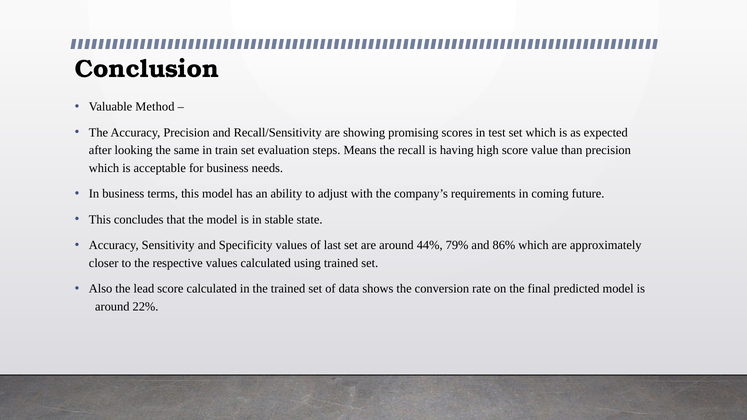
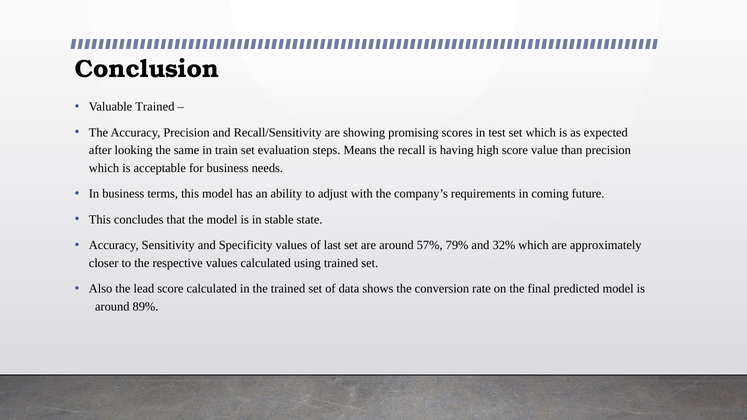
Valuable Method: Method -> Trained
44%: 44% -> 57%
86%: 86% -> 32%
22%: 22% -> 89%
